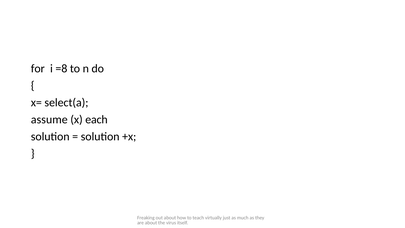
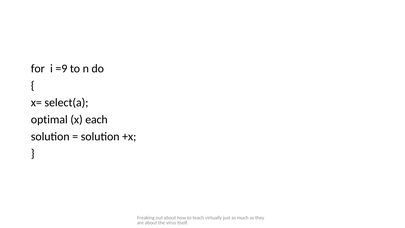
=8: =8 -> =9
assume: assume -> optimal
